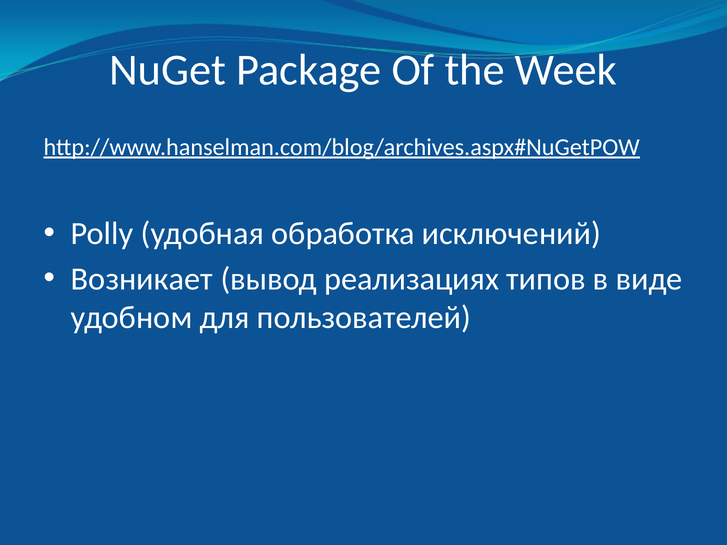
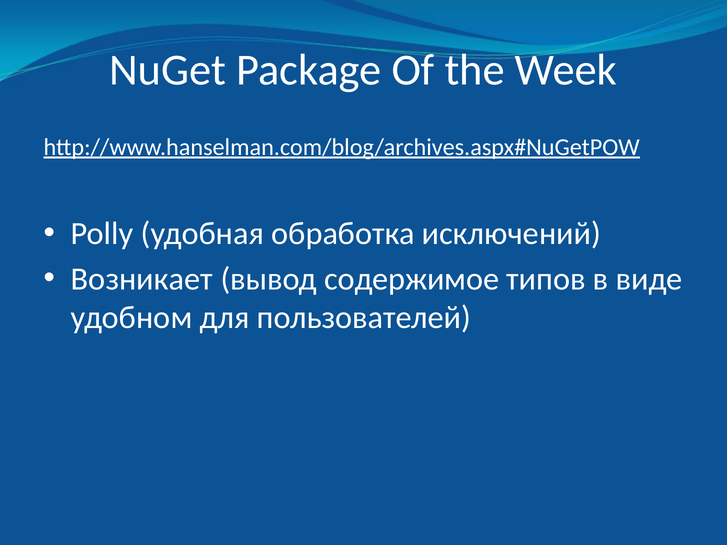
реализациях: реализациях -> содержимое
